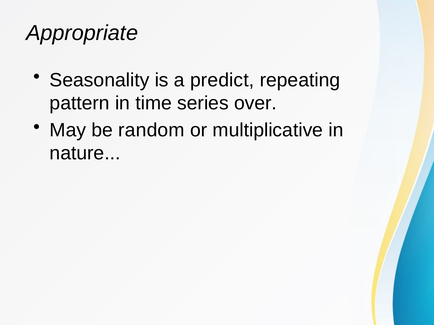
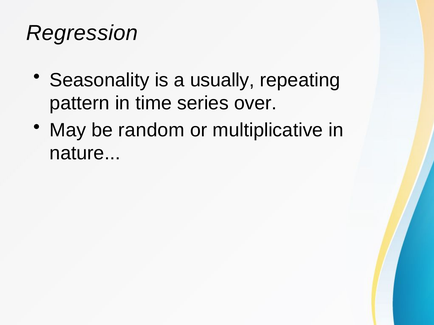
Appropriate: Appropriate -> Regression
predict: predict -> usually
